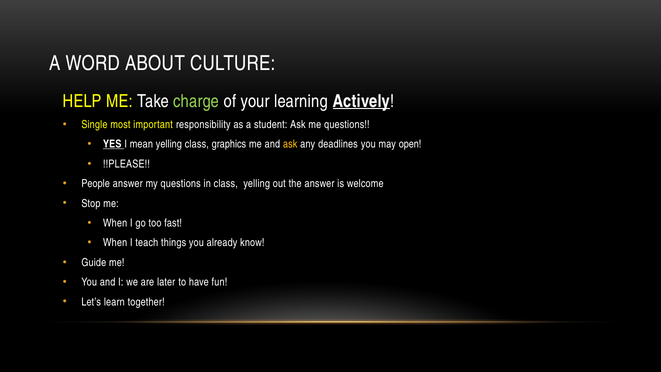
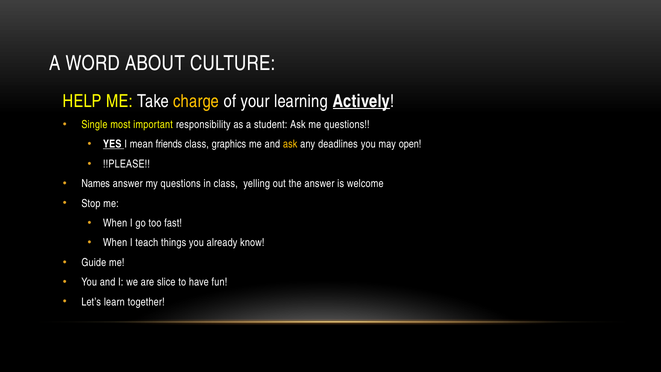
charge colour: light green -> yellow
mean yelling: yelling -> friends
People: People -> Names
later: later -> slice
